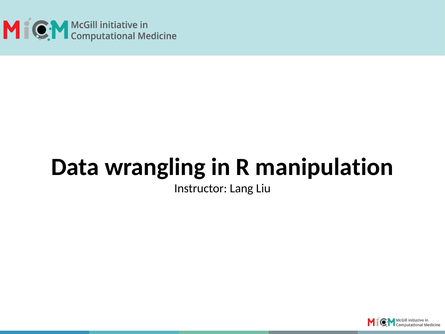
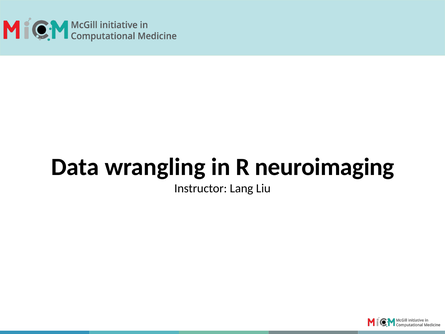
manipulation: manipulation -> neuroimaging
